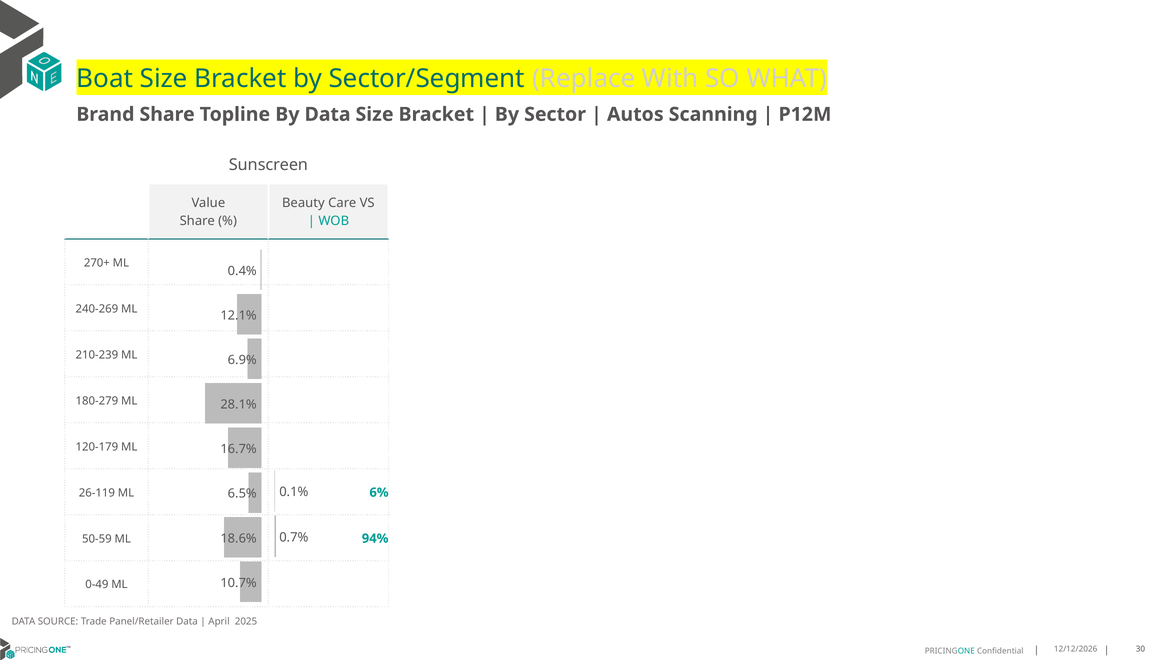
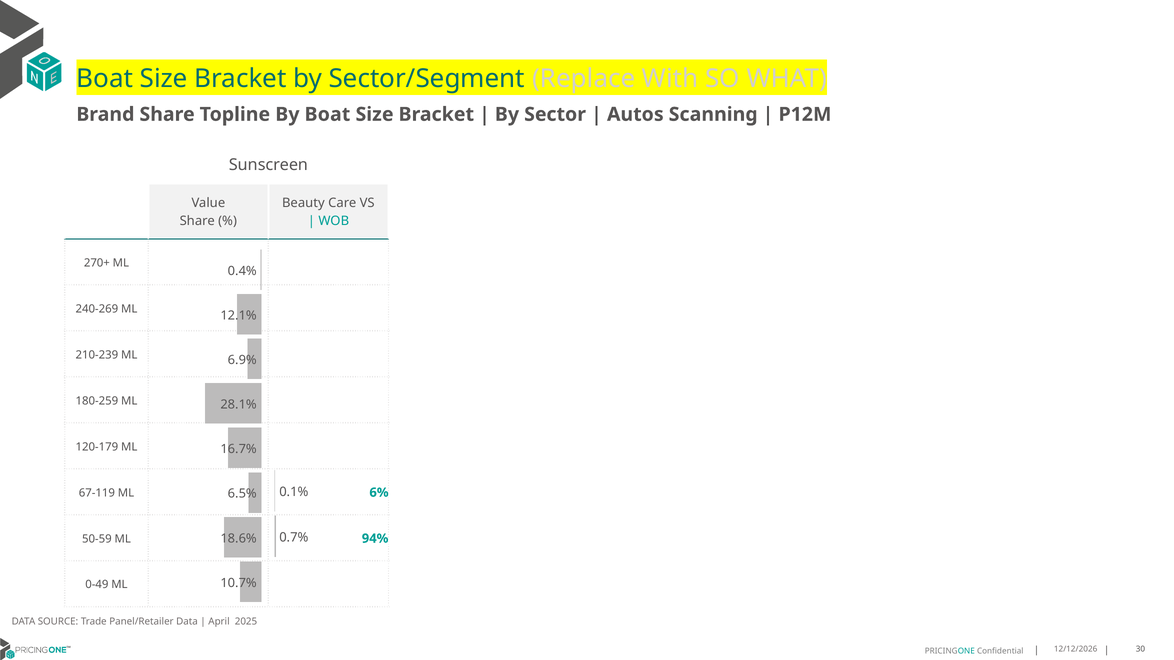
By Data: Data -> Boat
180-279: 180-279 -> 180-259
26-119: 26-119 -> 67-119
